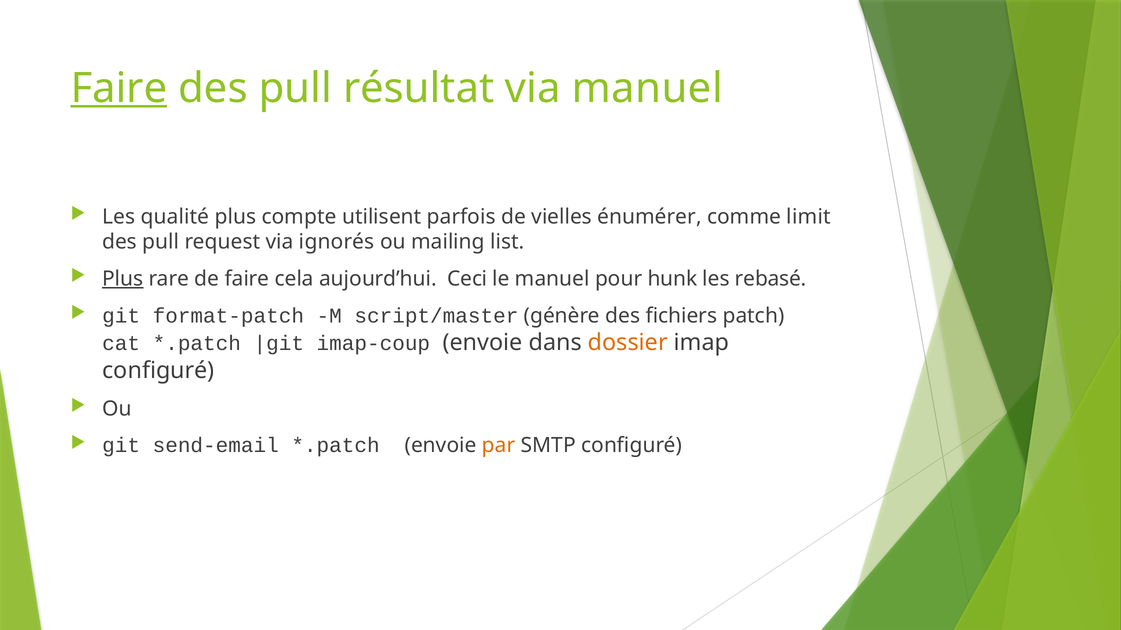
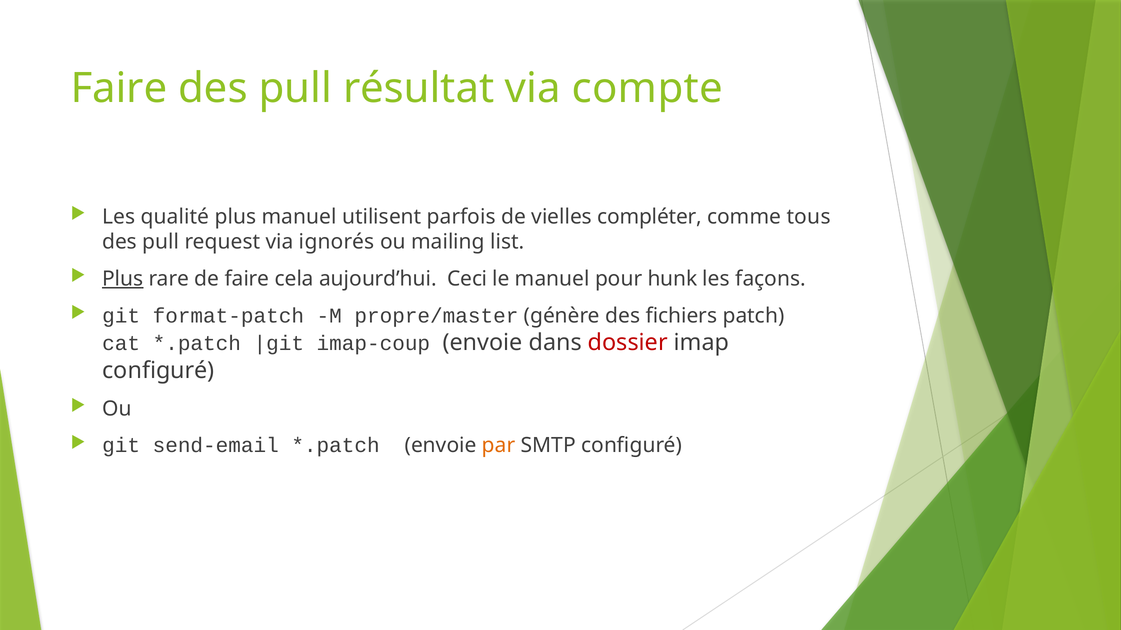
Faire at (119, 88) underline: present -> none
via manuel: manuel -> compte
plus compte: compte -> manuel
énumérer: énumérer -> compléter
limit: limit -> tous
rebasé: rebasé -> façons
script/master: script/master -> propre/master
dossier colour: orange -> red
